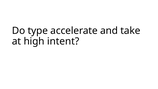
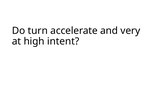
type: type -> turn
take: take -> very
